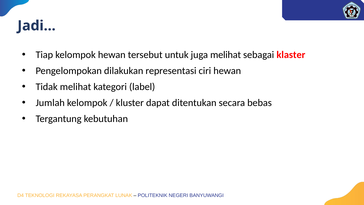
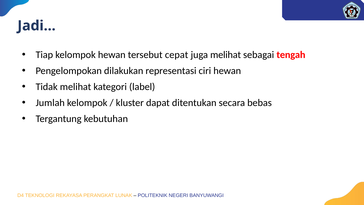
untuk: untuk -> cepat
klaster: klaster -> tengah
